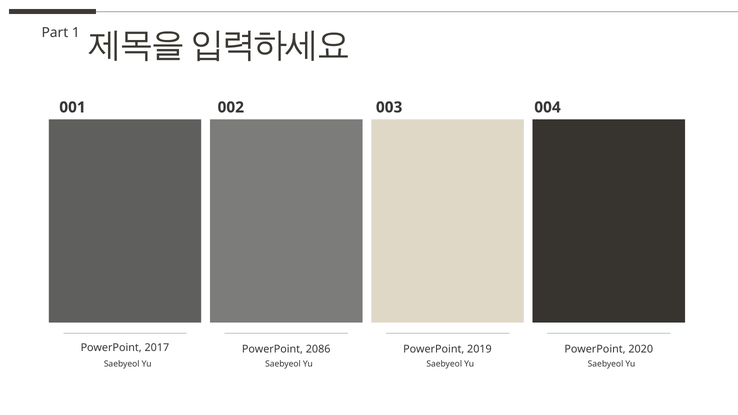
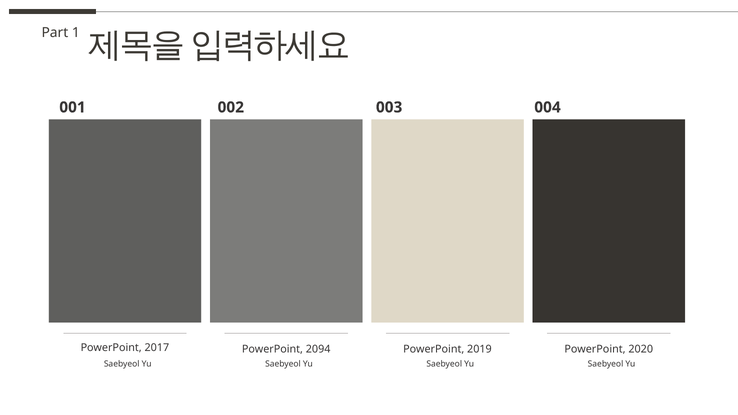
2086: 2086 -> 2094
